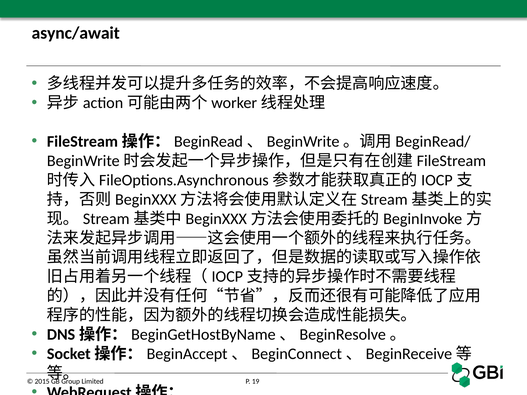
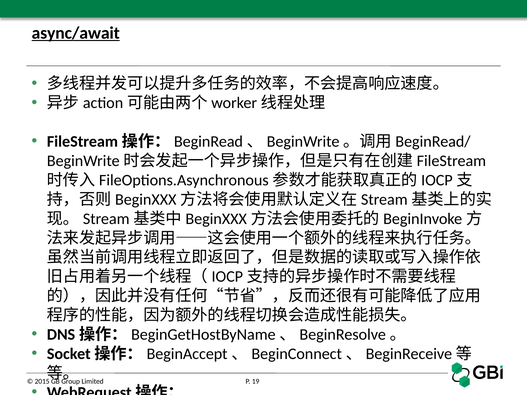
async/await underline: none -> present
